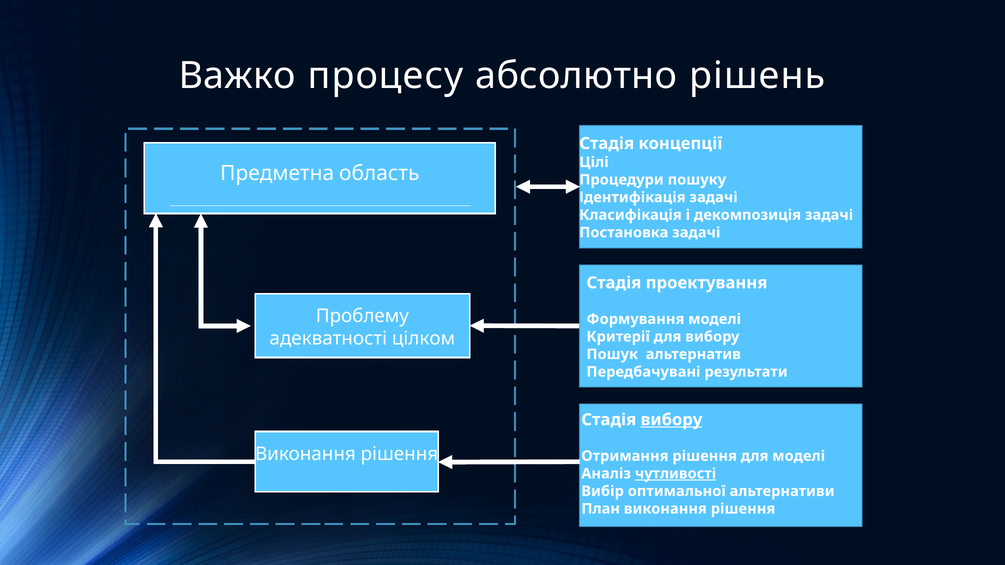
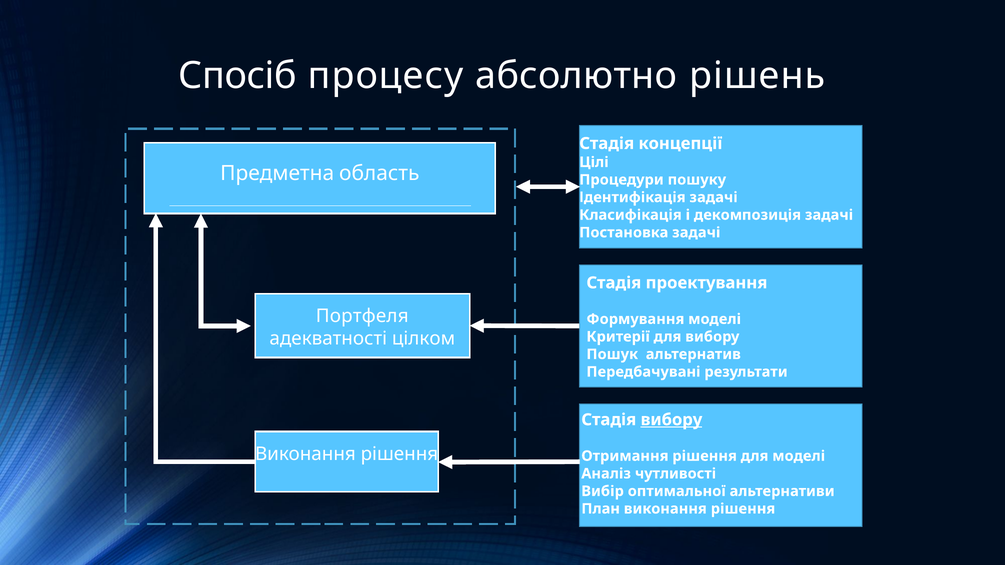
Важко: Важко -> Спосіб
Проблему: Проблему -> Портфеля
чутливості underline: present -> none
